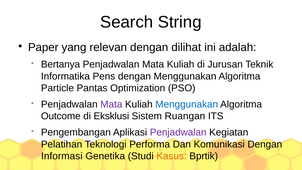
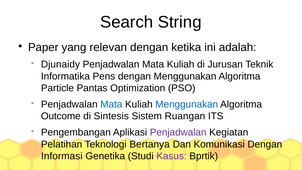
dilihat: dilihat -> ketika
Bertanya: Bertanya -> Djunaidy
Mata at (111, 104) colour: purple -> blue
Eksklusi: Eksklusi -> Sintesis
Performa: Performa -> Bertanya
Kasus colour: orange -> purple
